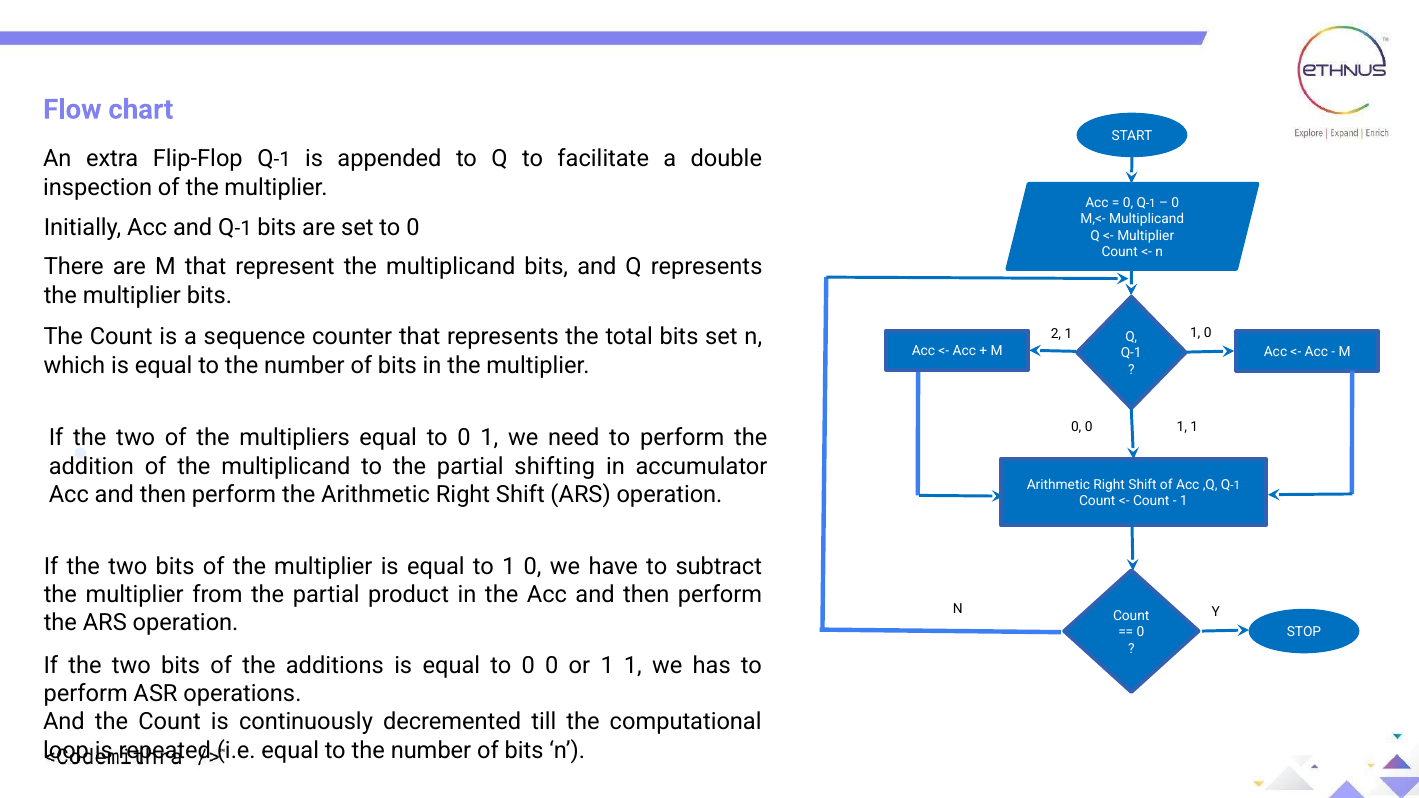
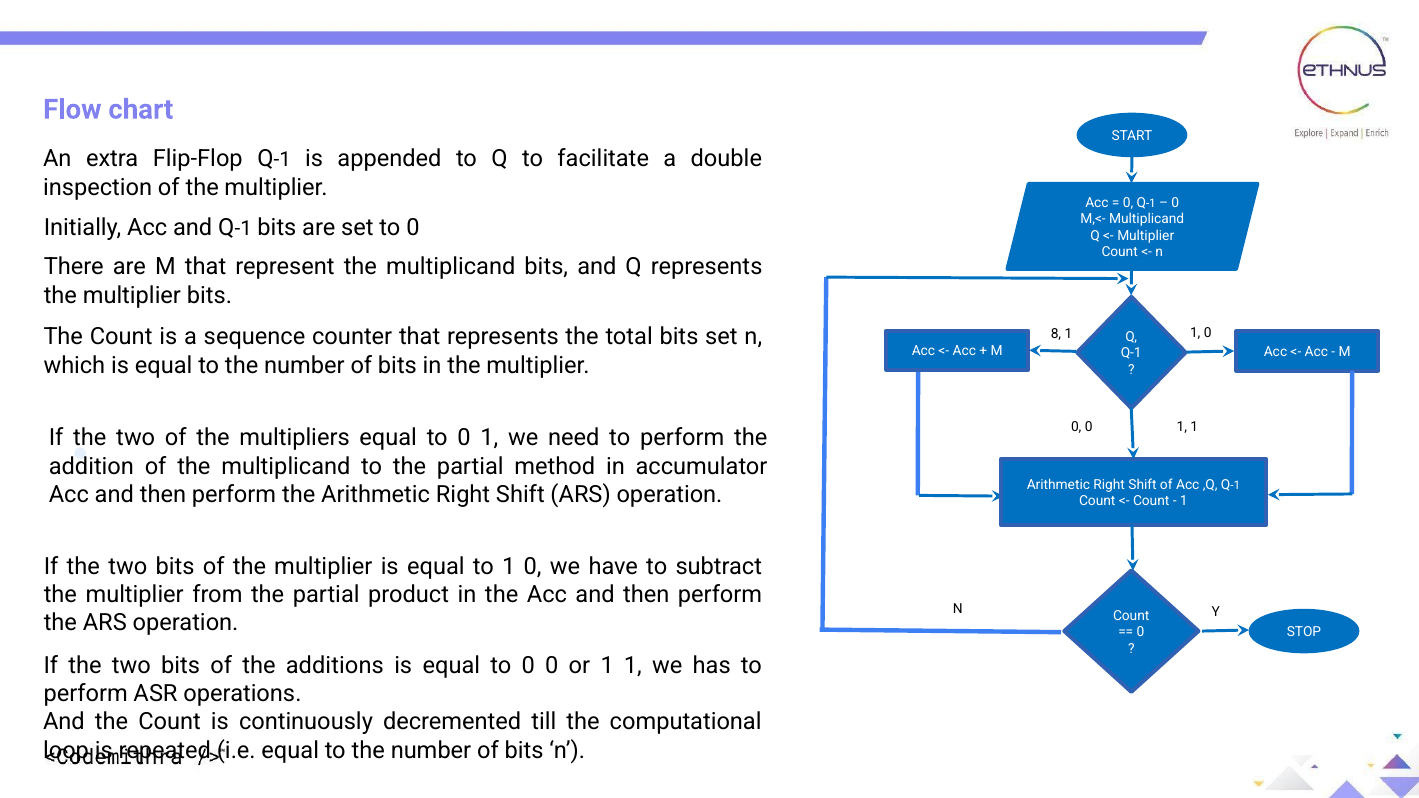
2: 2 -> 8
shifting: shifting -> method
